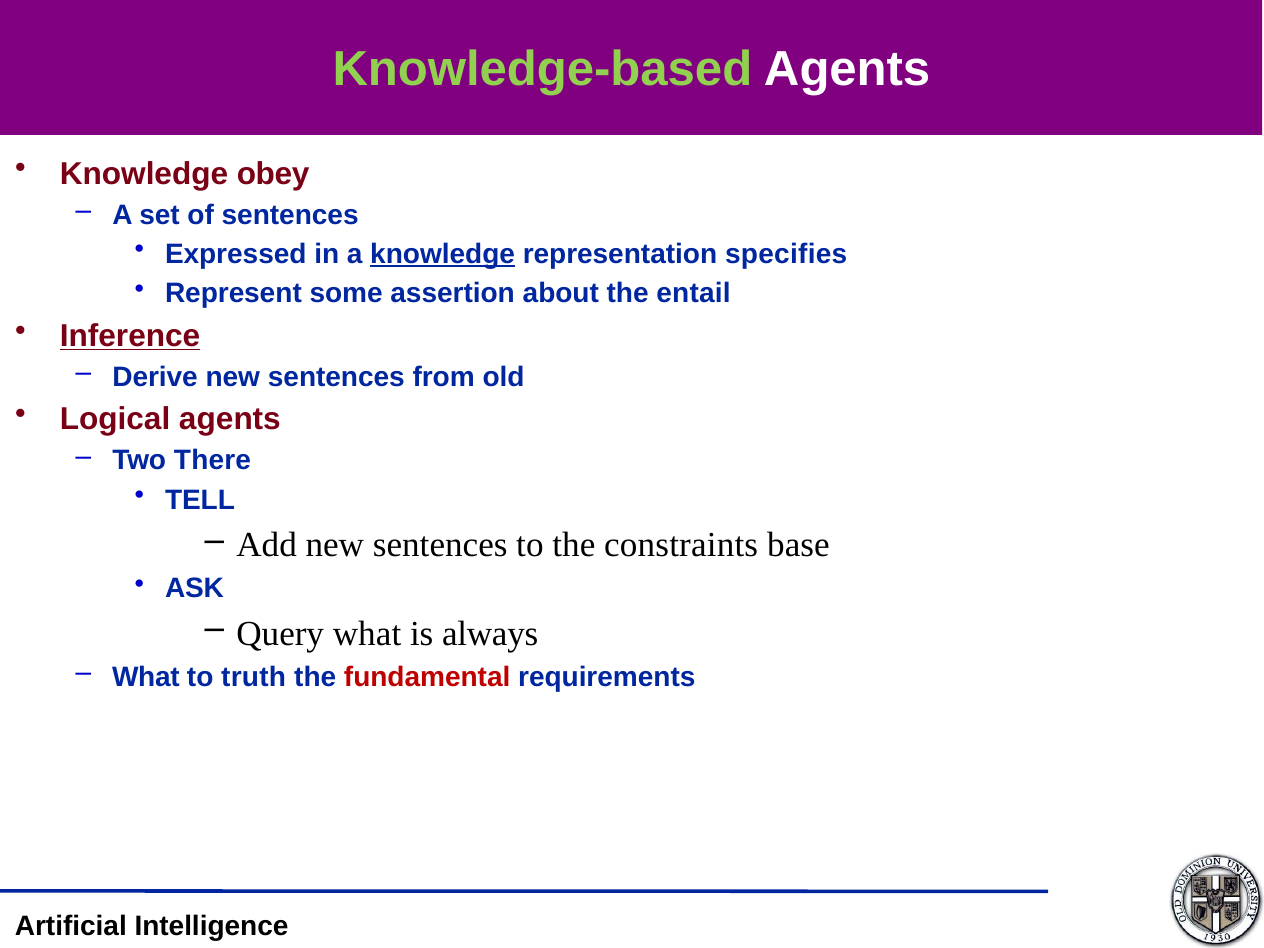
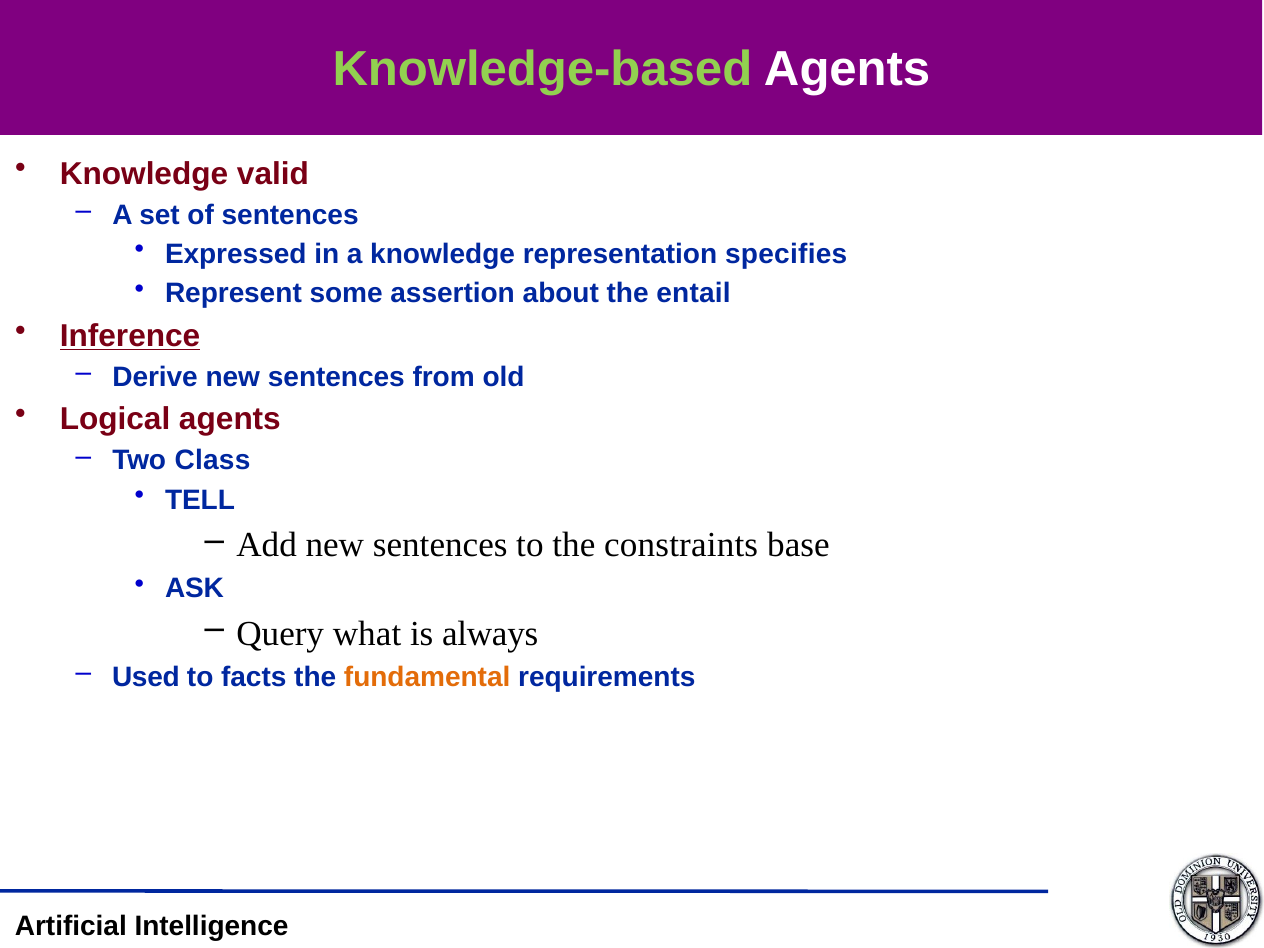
obey: obey -> valid
knowledge at (443, 254) underline: present -> none
There: There -> Class
What at (146, 677): What -> Used
truth: truth -> facts
fundamental colour: red -> orange
